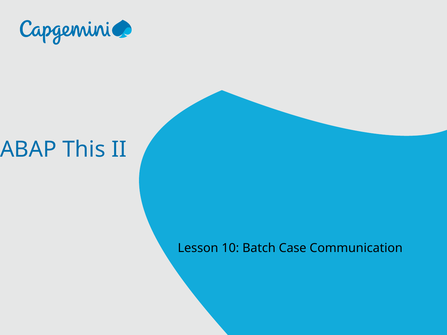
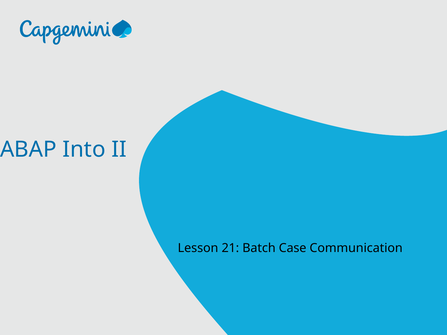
This: This -> Into
10: 10 -> 21
